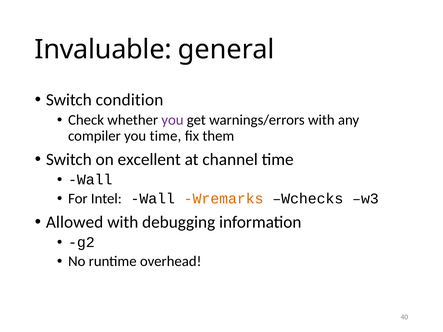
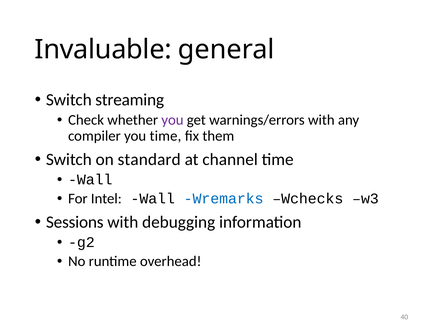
condition: condition -> streaming
excellent: excellent -> standard
Wremarks colour: orange -> blue
Allowed: Allowed -> Sessions
